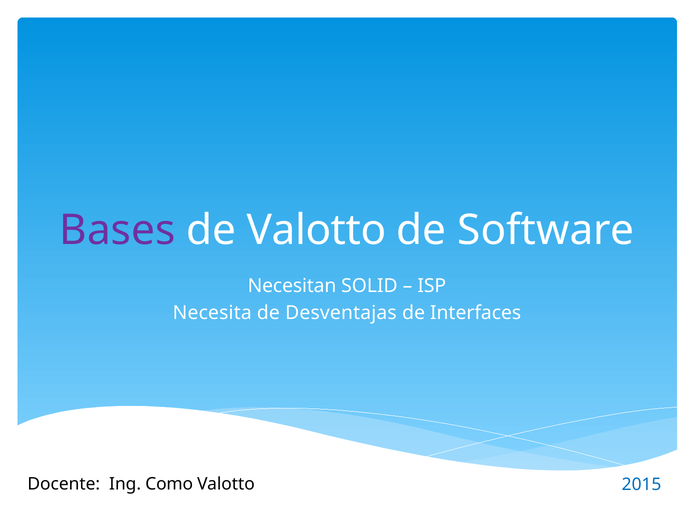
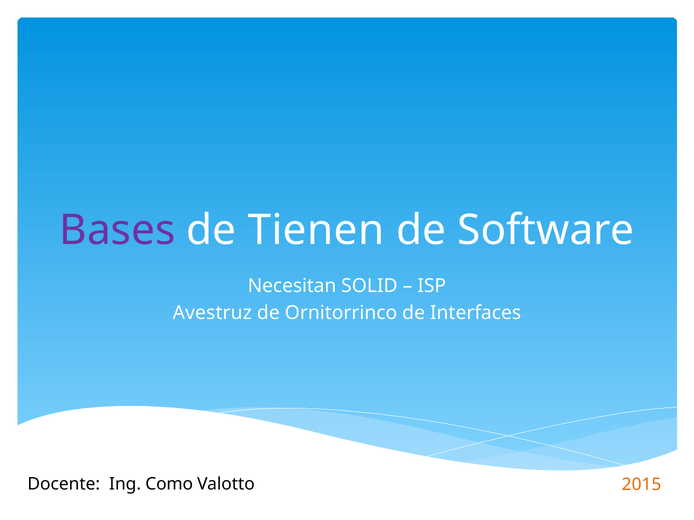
de Valotto: Valotto -> Tienen
Necesita: Necesita -> Avestruz
Desventajas: Desventajas -> Ornitorrinco
2015 colour: blue -> orange
